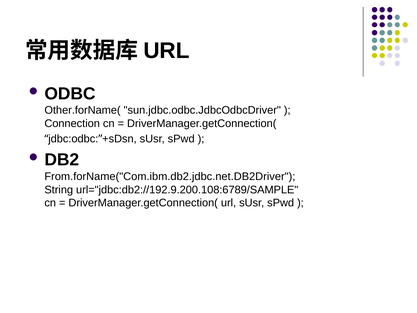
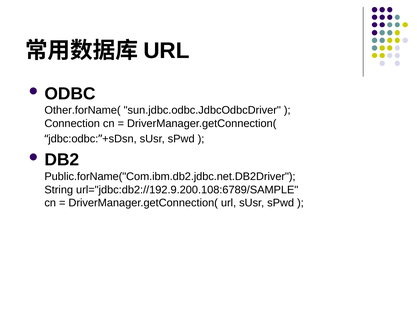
From.forName("Com.ibm.db2.jdbc.net.DB2Driver: From.forName("Com.ibm.db2.jdbc.net.DB2Driver -> Public.forName("Com.ibm.db2.jdbc.net.DB2Driver
